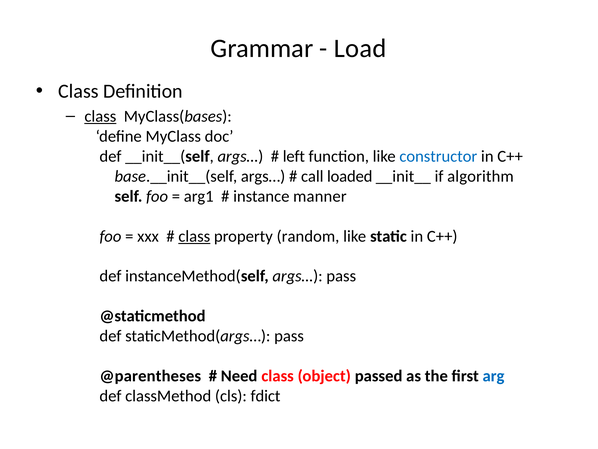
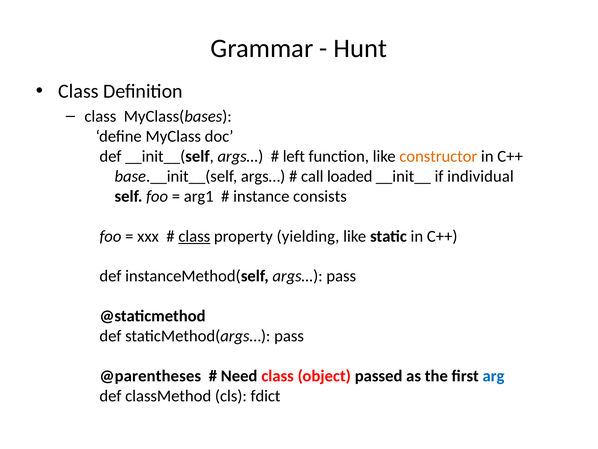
Load: Load -> Hunt
class at (100, 116) underline: present -> none
constructor colour: blue -> orange
algorithm: algorithm -> individual
manner: manner -> consists
random: random -> yielding
